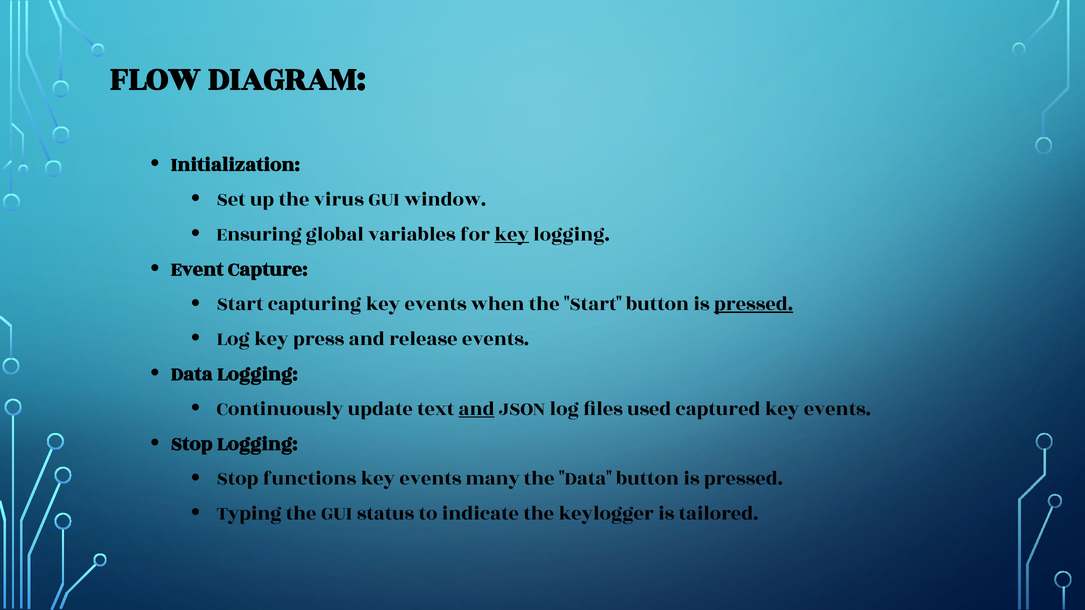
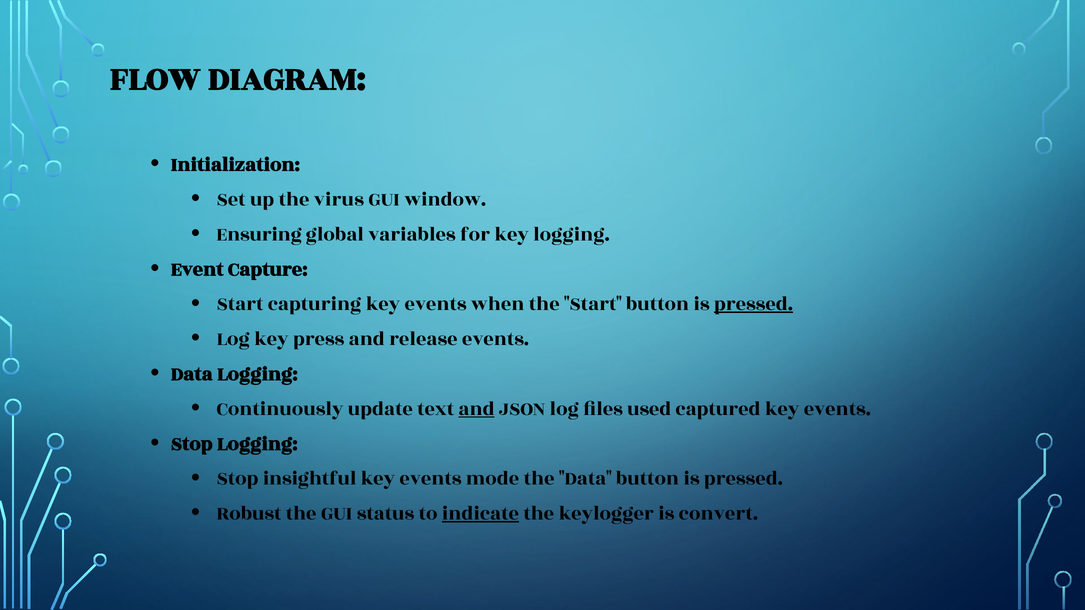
key at (512, 234) underline: present -> none
functions: functions -> insightful
many: many -> mode
Typing: Typing -> Robust
indicate underline: none -> present
tailored: tailored -> convert
